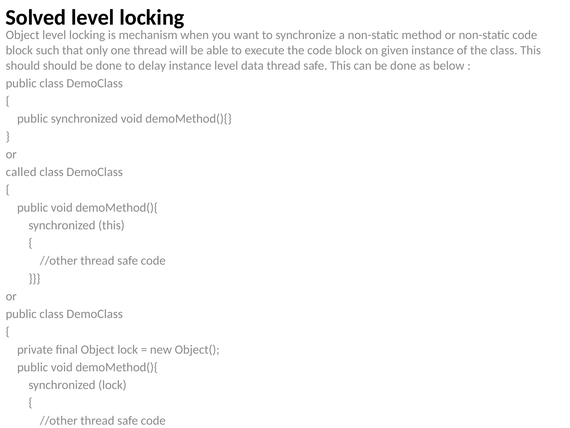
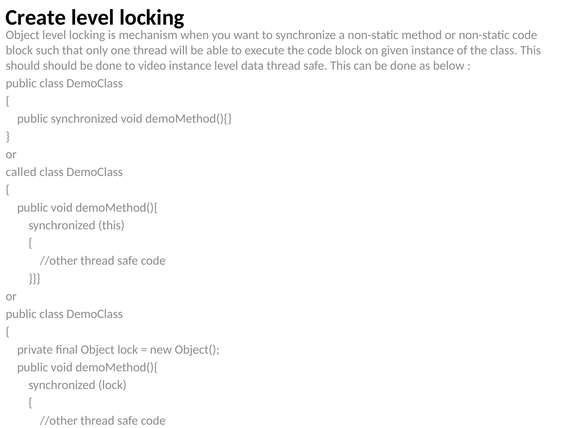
Solved: Solved -> Create
delay: delay -> video
